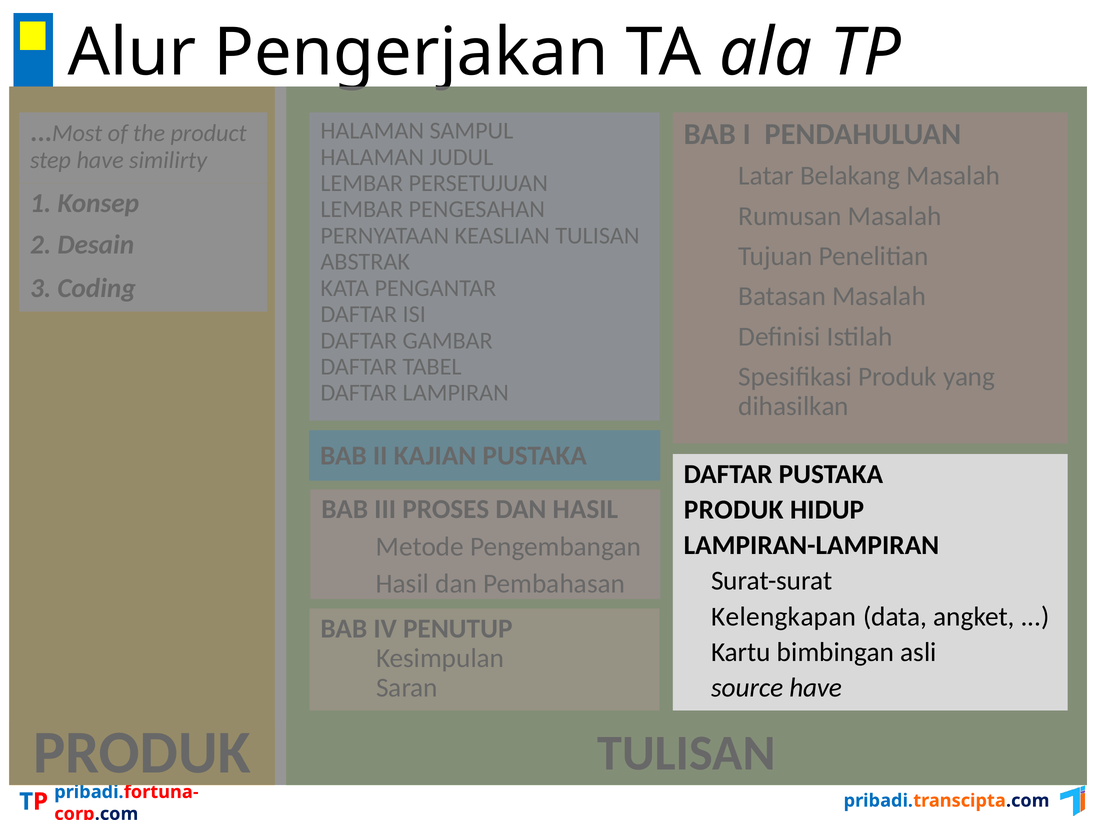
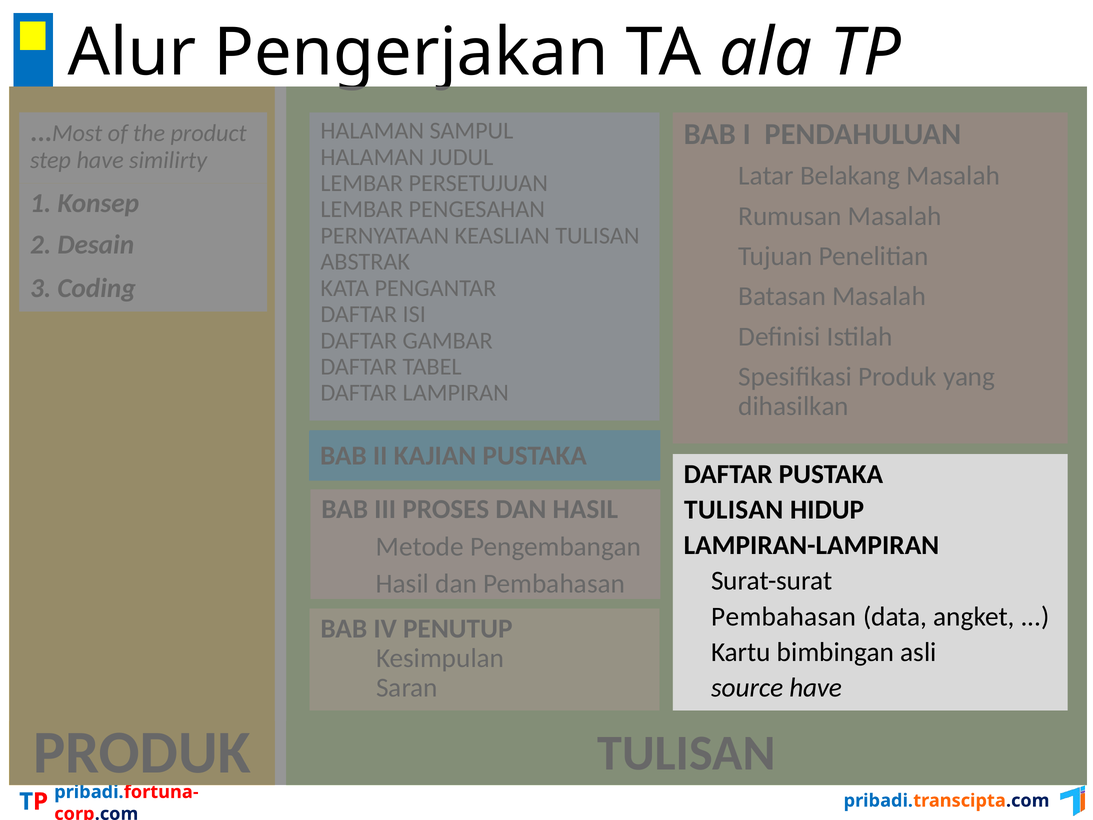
PRODUK at (734, 510): PRODUK -> TULISAN
Kelengkapan at (784, 616): Kelengkapan -> Pembahasan
